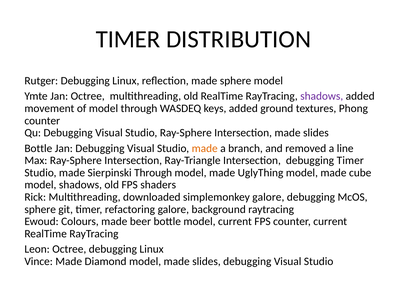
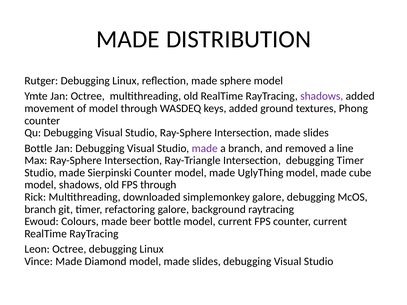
TIMER at (128, 39): TIMER -> MADE
made at (205, 148) colour: orange -> purple
Sierpinski Through: Through -> Counter
FPS shaders: shaders -> through
sphere at (40, 209): sphere -> branch
